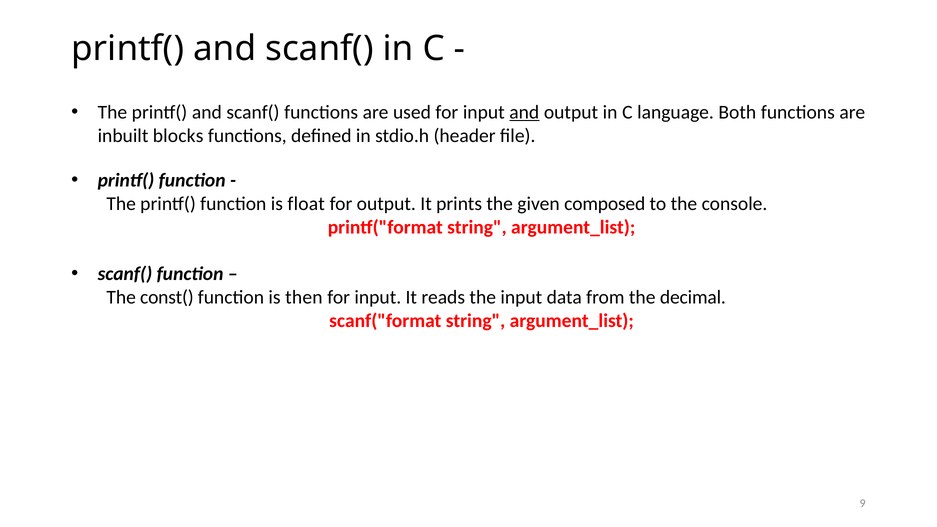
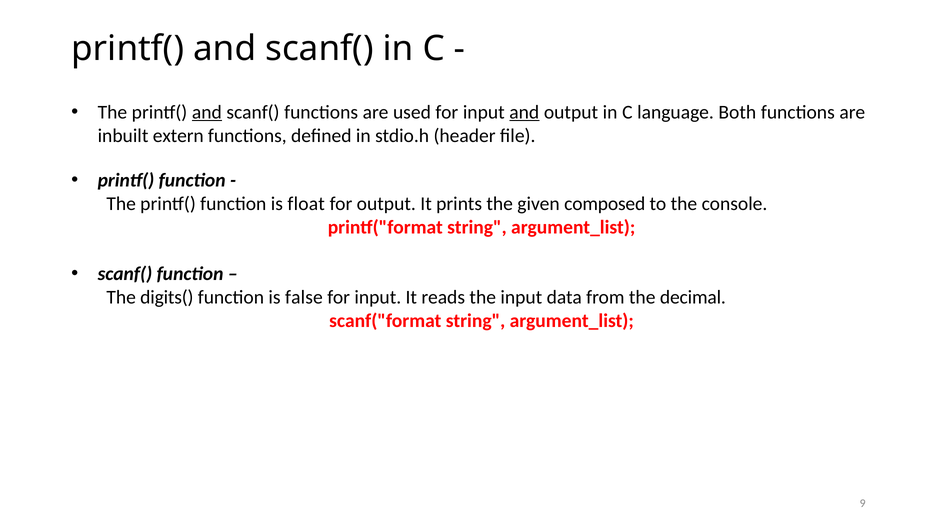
and at (207, 112) underline: none -> present
blocks: blocks -> extern
const(: const( -> digits(
then: then -> false
